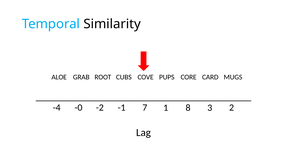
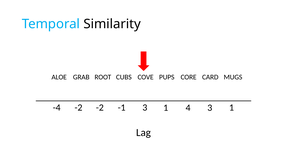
-0 at (78, 108): -0 -> -2
-4 7: 7 -> 3
8: 8 -> 4
3 2: 2 -> 1
